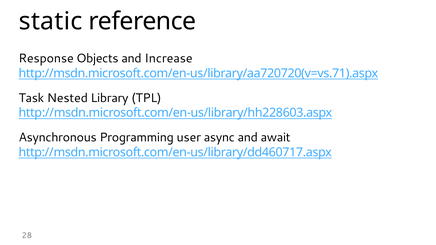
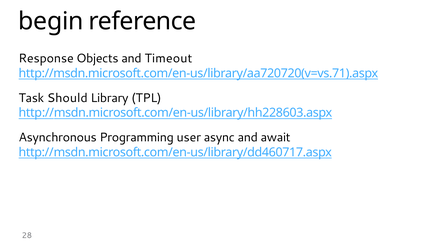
static: static -> begin
Increase: Increase -> Timeout
Nested: Nested -> Should
